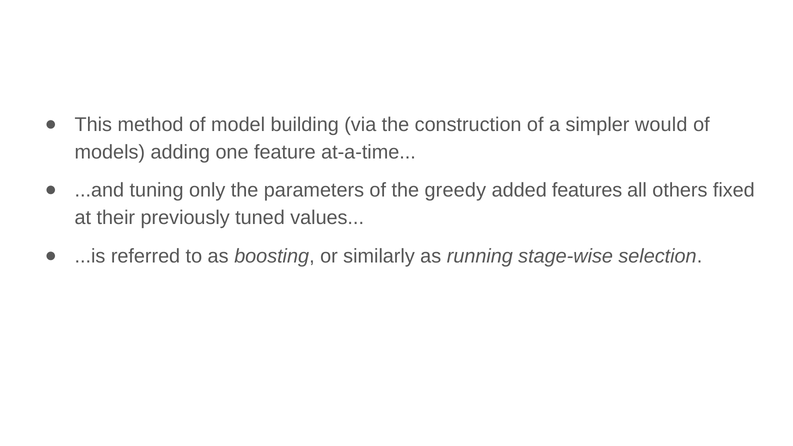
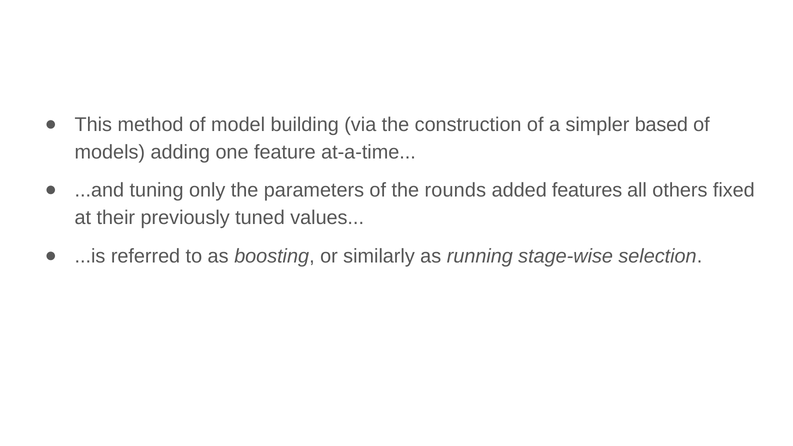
would: would -> based
greedy: greedy -> rounds
